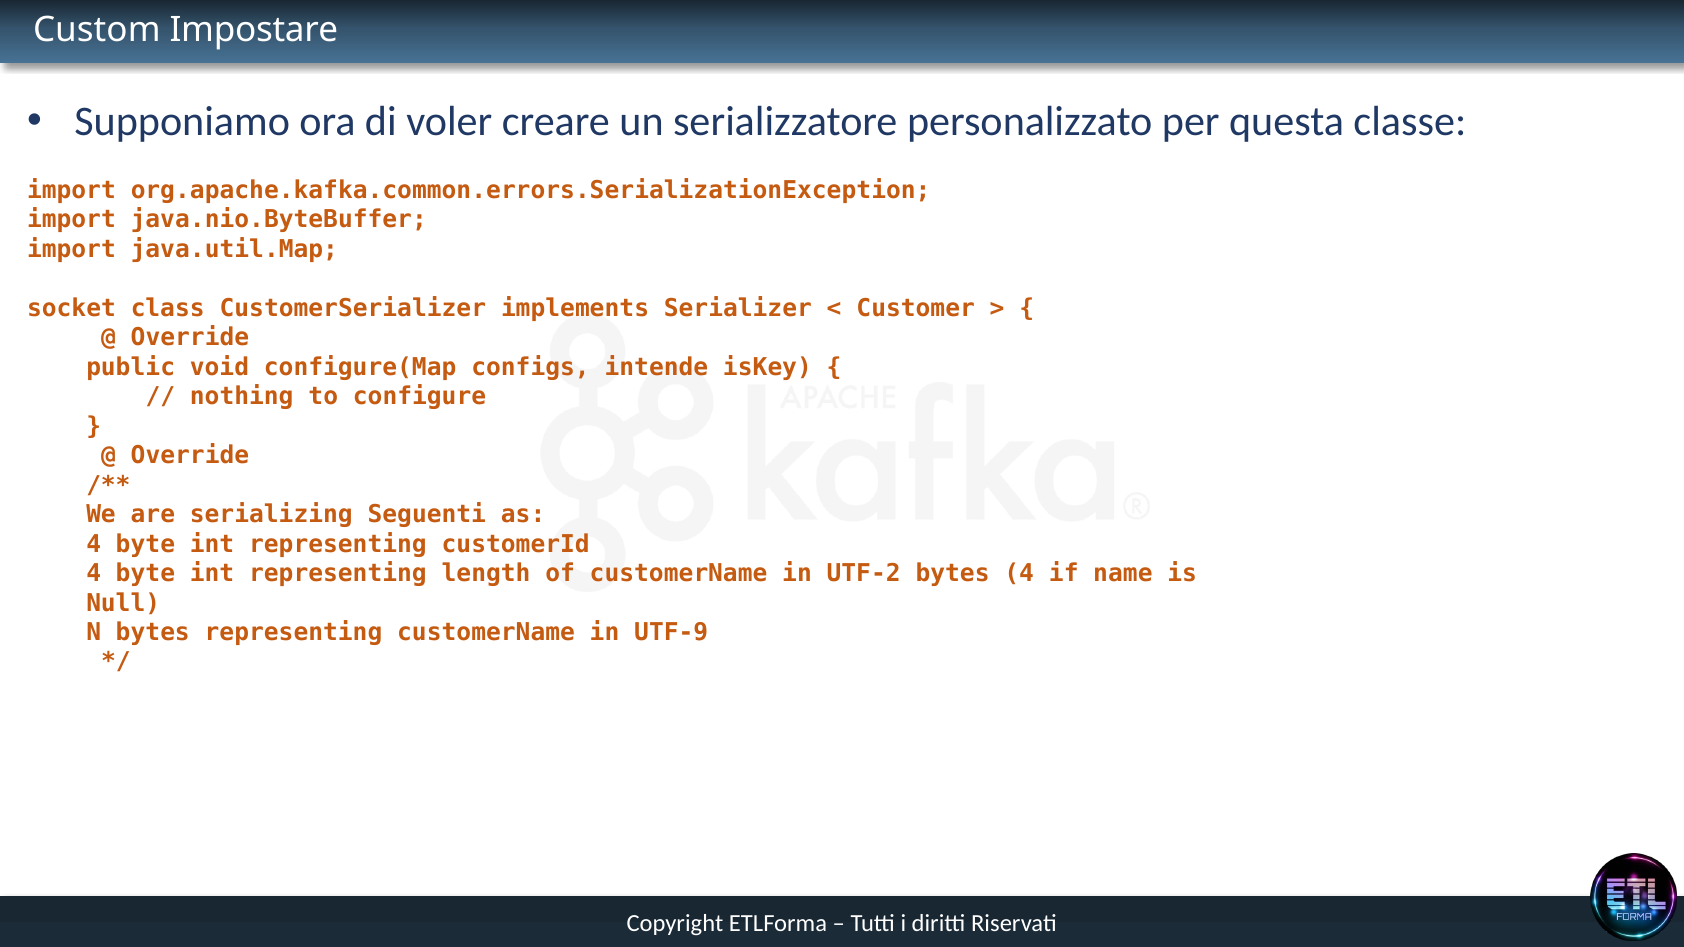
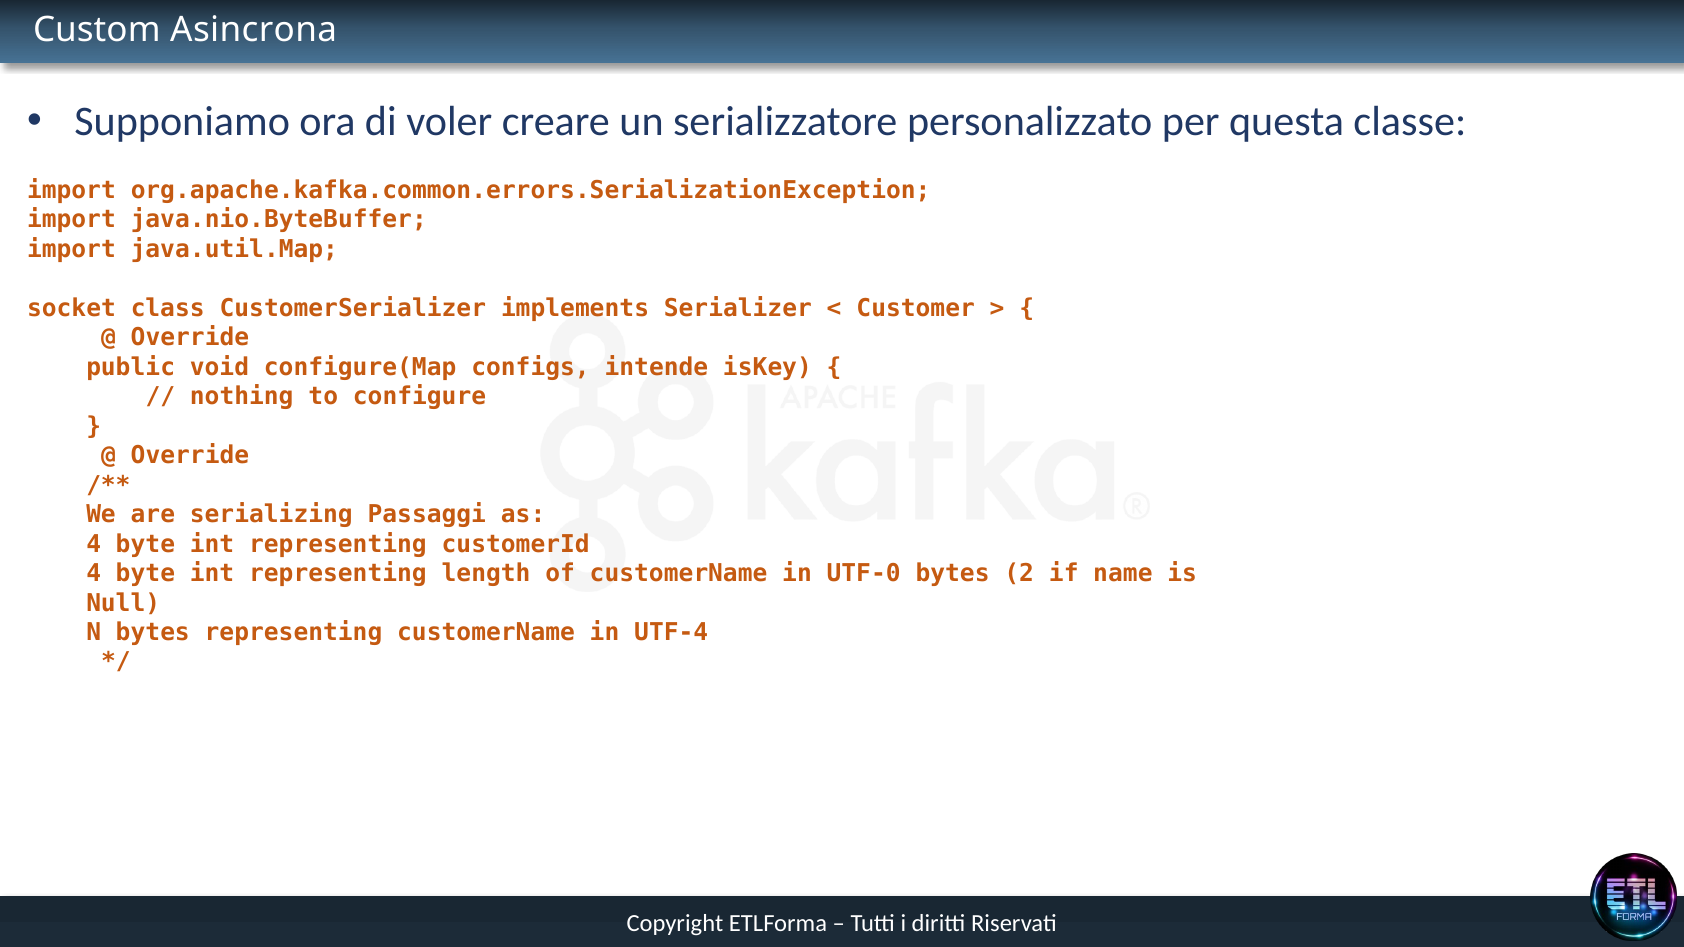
Impostare: Impostare -> Asincrona
Seguenti: Seguenti -> Passaggi
UTF-2: UTF-2 -> UTF-0
bytes 4: 4 -> 2
UTF-9: UTF-9 -> UTF-4
